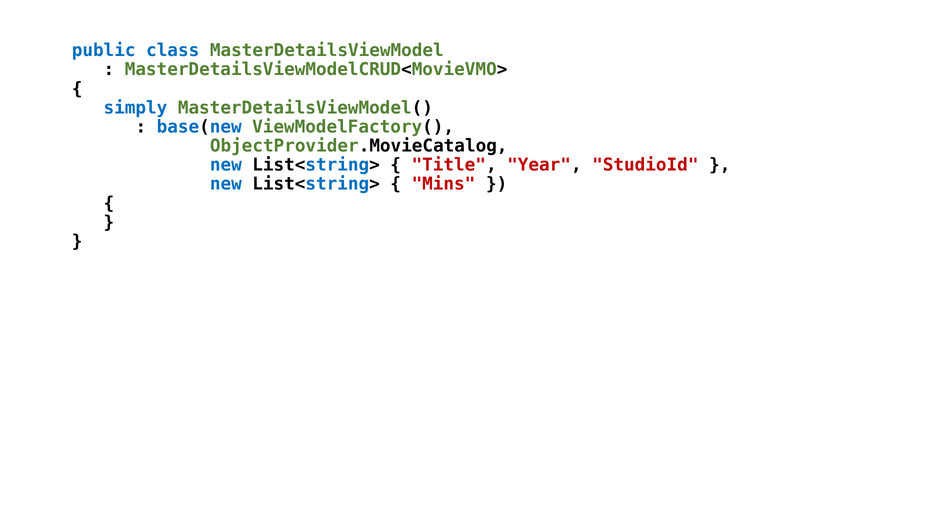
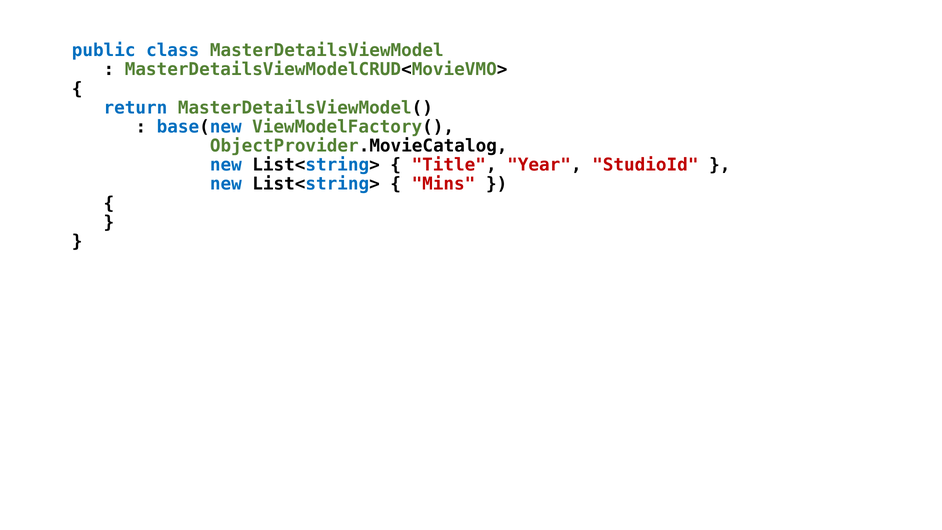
simply: simply -> return
